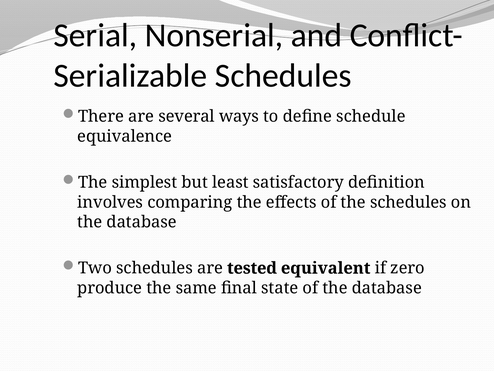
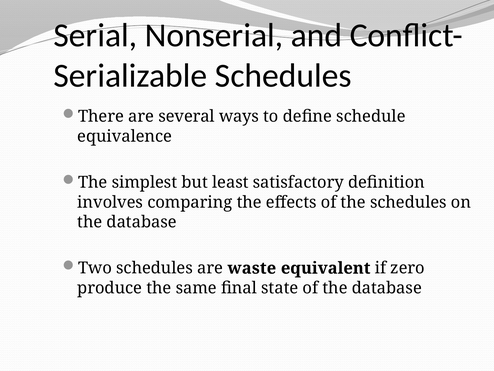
tested: tested -> waste
